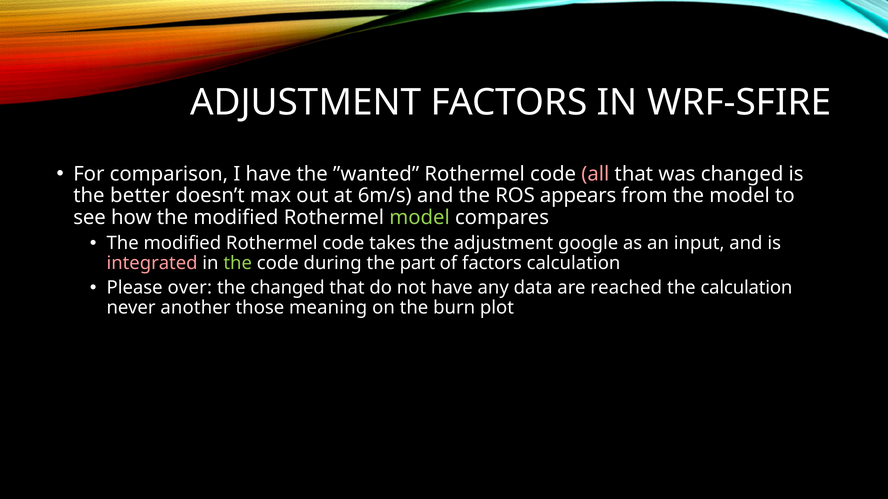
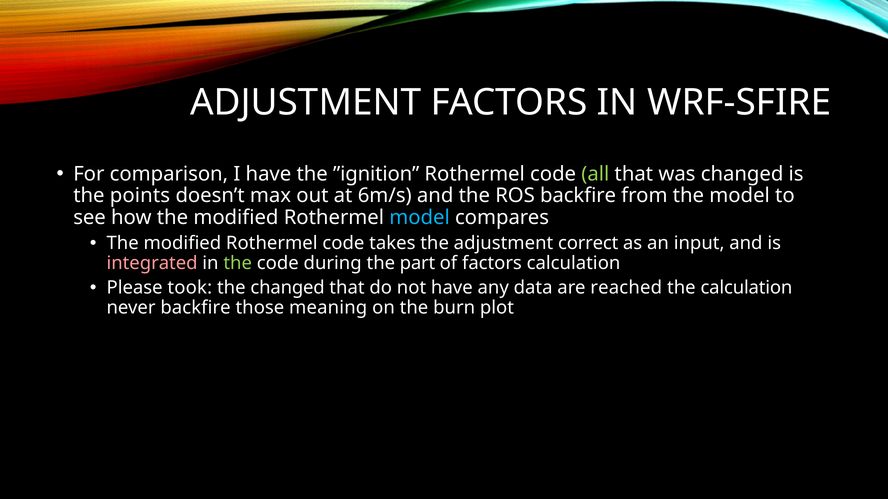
”wanted: ”wanted -> ”ignition
all colour: pink -> light green
better: better -> points
ROS appears: appears -> backfire
model at (420, 218) colour: light green -> light blue
google: google -> correct
over: over -> took
never another: another -> backfire
